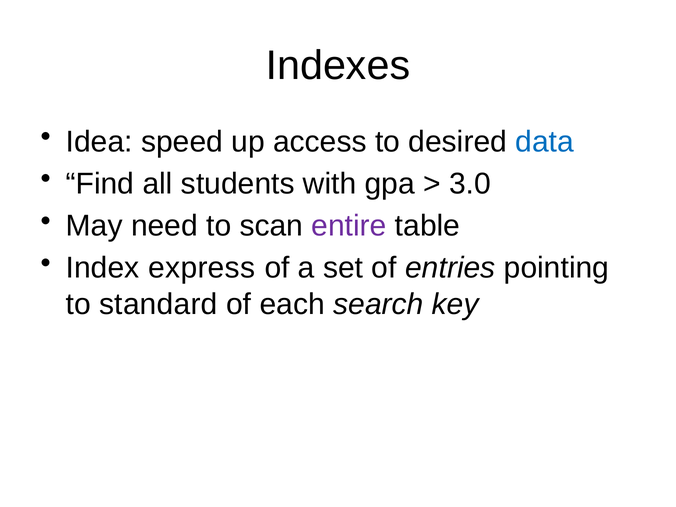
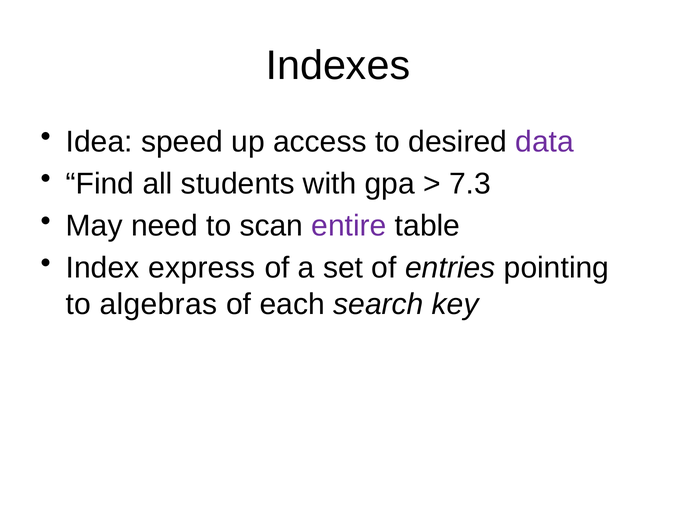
data colour: blue -> purple
3.0: 3.0 -> 7.3
standard: standard -> algebras
